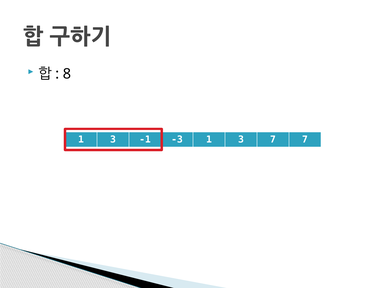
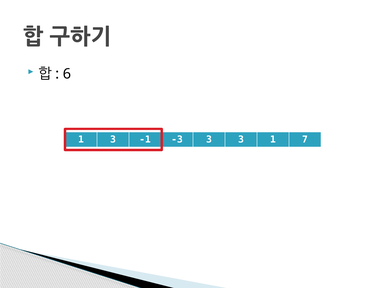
8: 8 -> 6
-3 1: 1 -> 3
3 7: 7 -> 1
